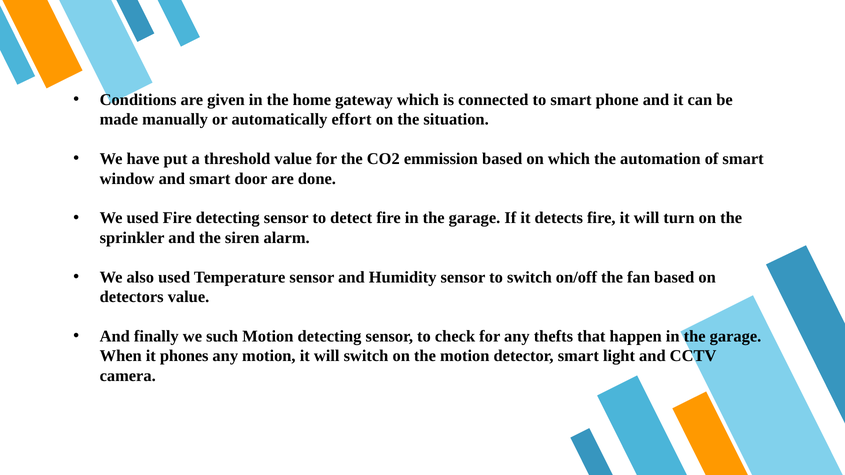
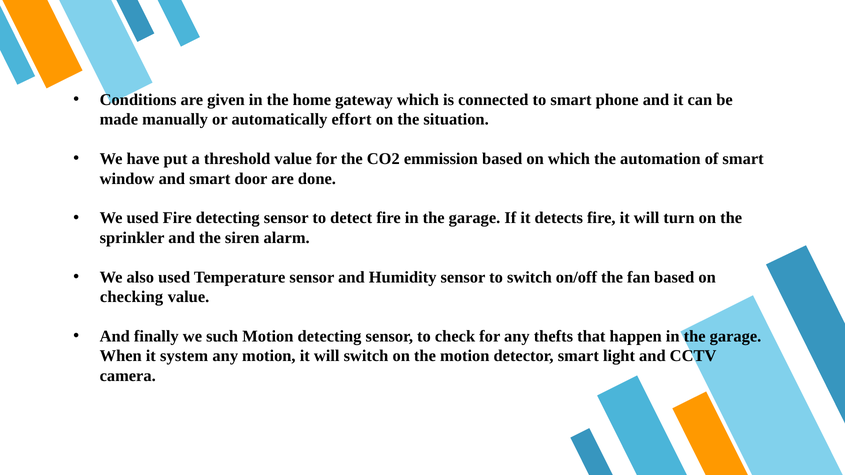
detectors: detectors -> checking
phones: phones -> system
